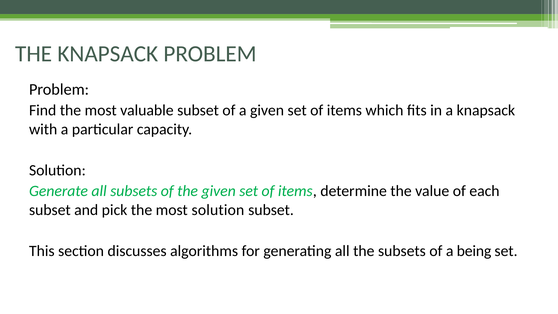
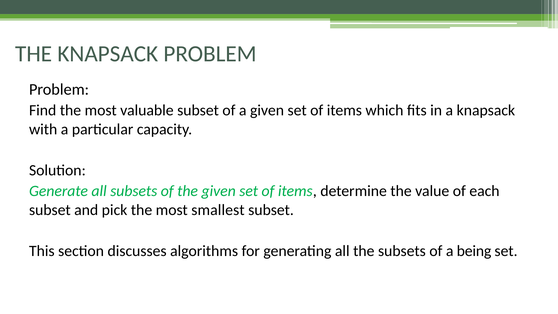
most solution: solution -> smallest
